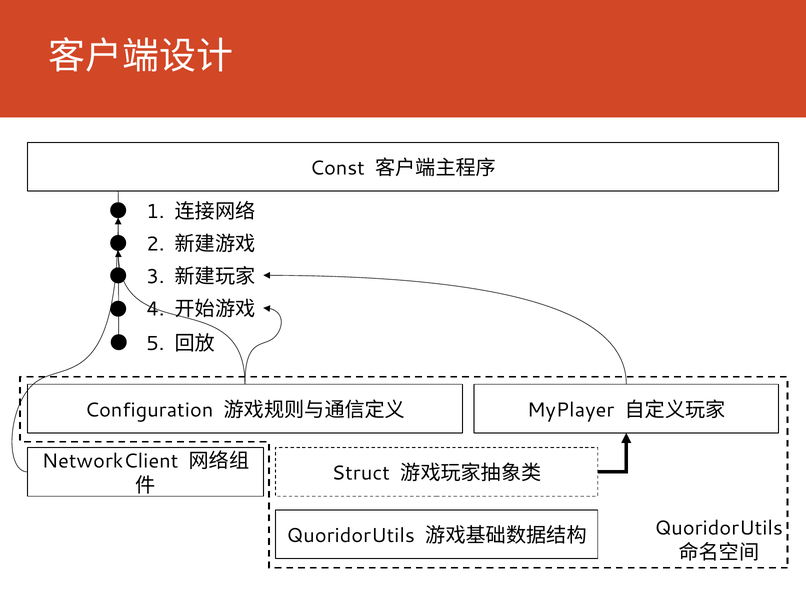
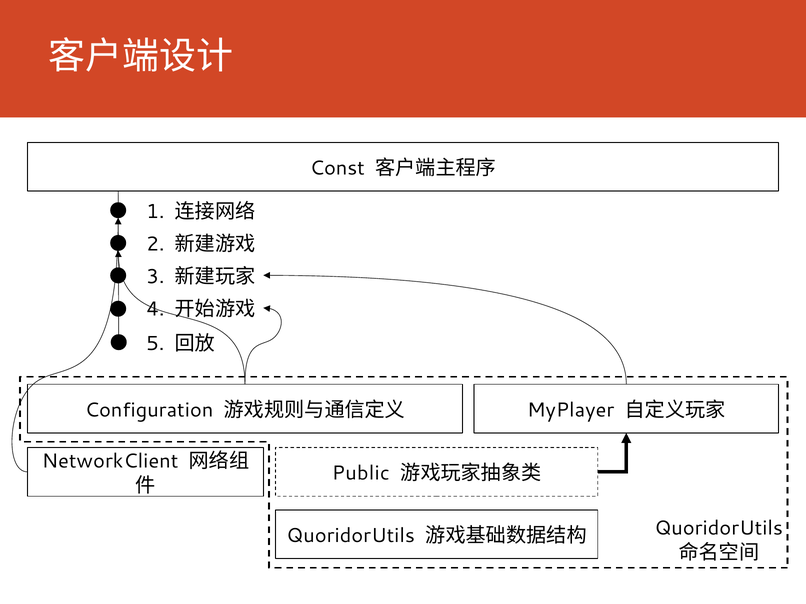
Struct: Struct -> Public
